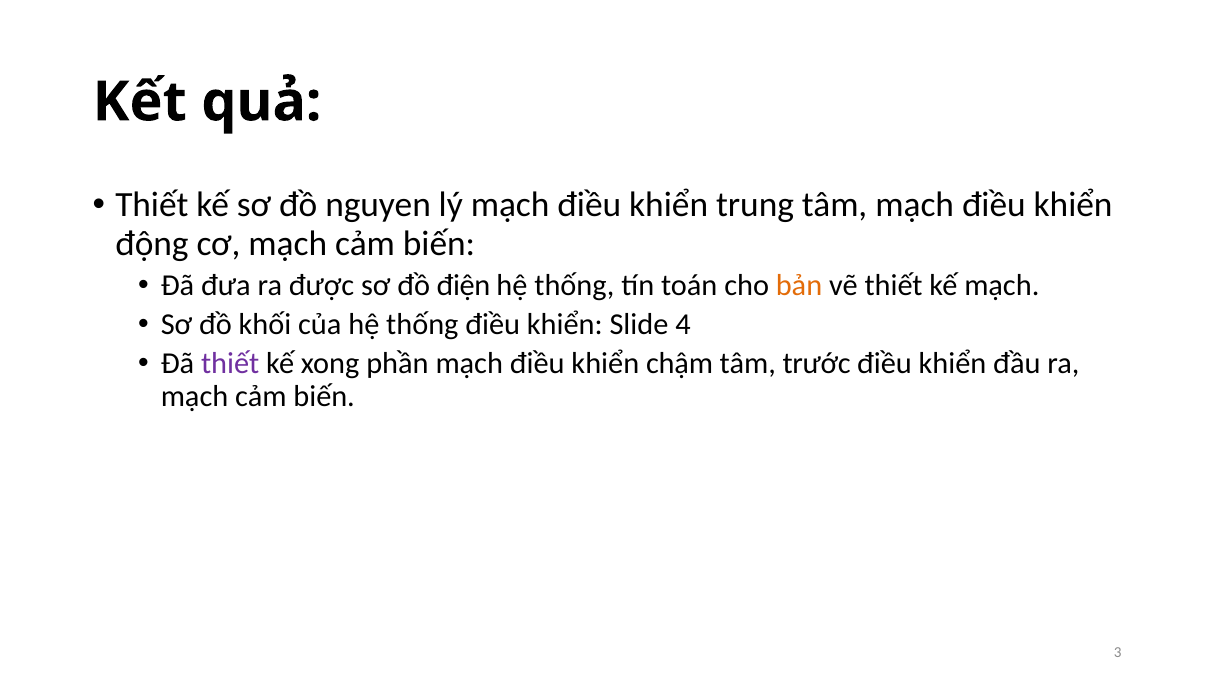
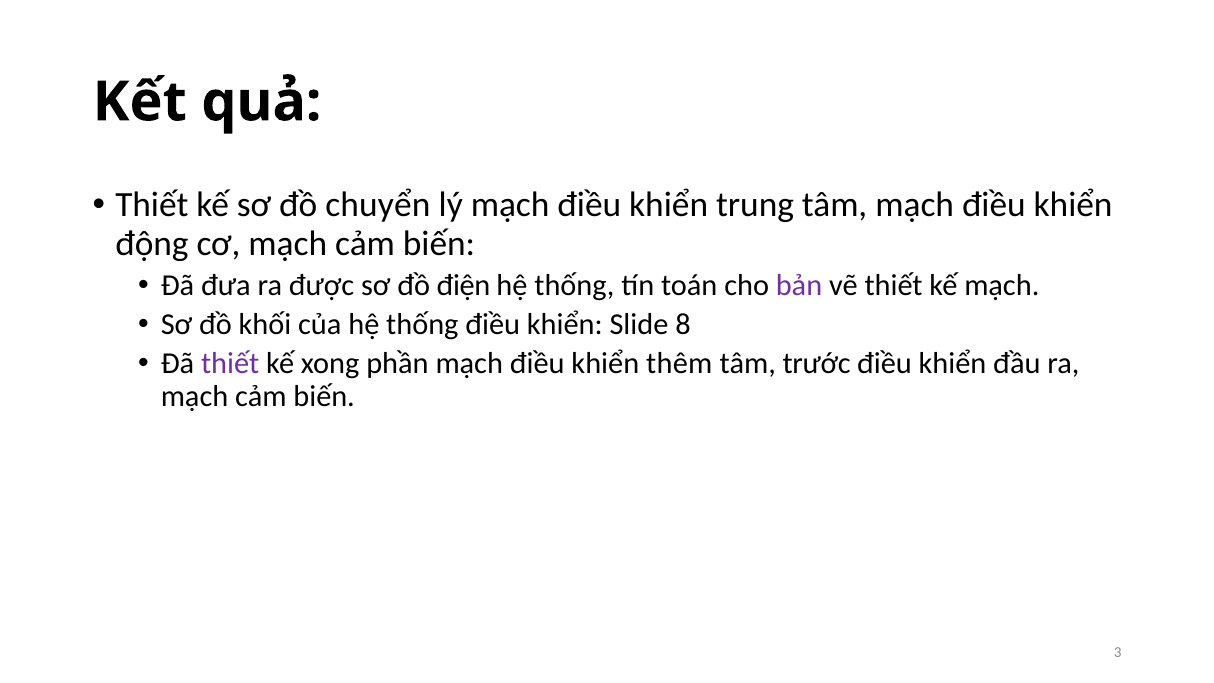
nguyen: nguyen -> chuyển
bản colour: orange -> purple
4: 4 -> 8
chậm: chậm -> thêm
